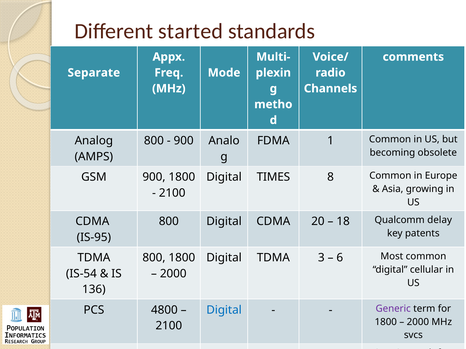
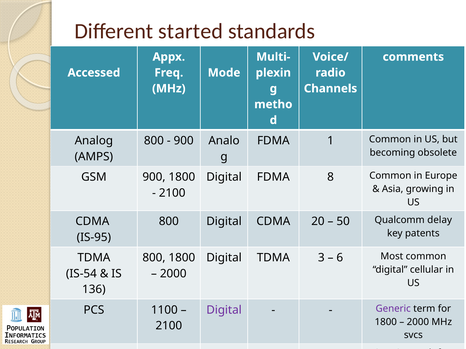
Separate: Separate -> Accessed
Digital TIMES: TIMES -> FDMA
18: 18 -> 50
4800: 4800 -> 1100
Digital at (224, 310) colour: blue -> purple
